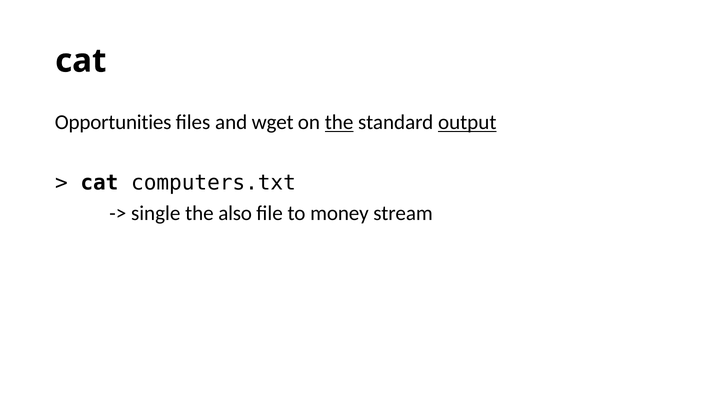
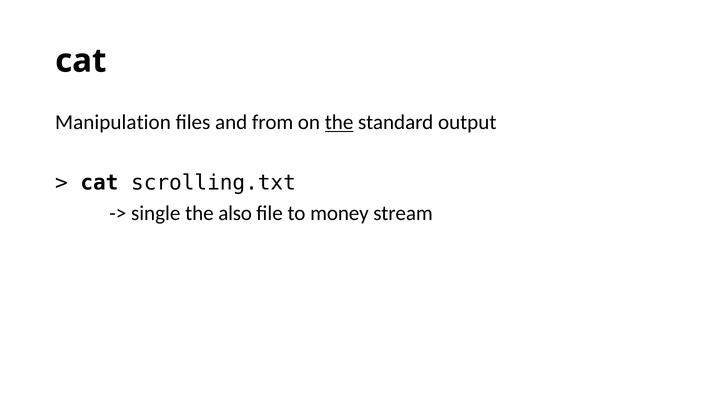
Opportunities: Opportunities -> Manipulation
wget: wget -> from
output underline: present -> none
computers.txt: computers.txt -> scrolling.txt
